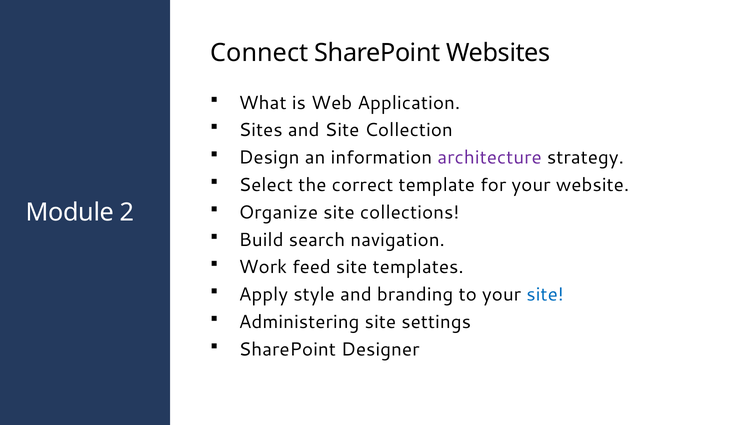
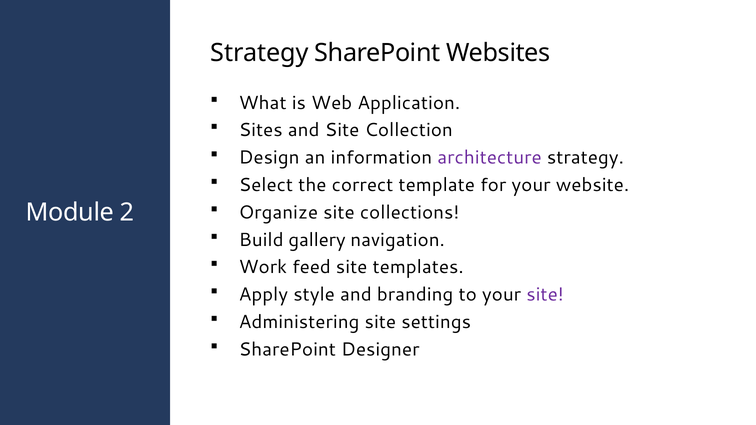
Connect at (259, 53): Connect -> Strategy
search: search -> gallery
site at (545, 295) colour: blue -> purple
